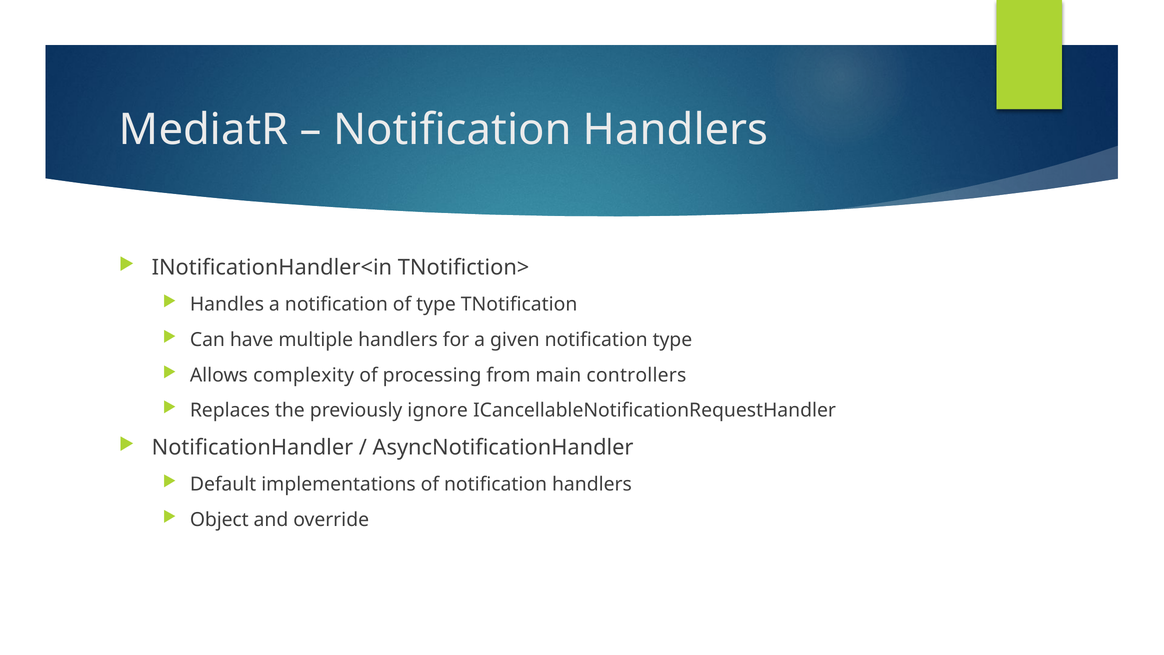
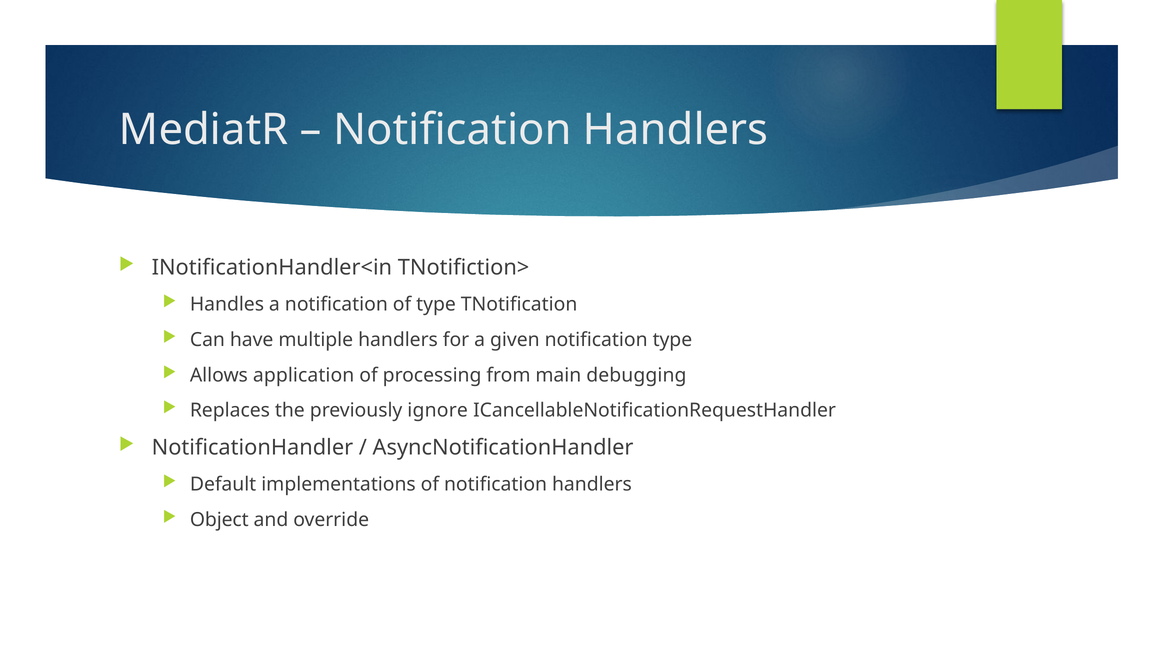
complexity: complexity -> application
controllers: controllers -> debugging
